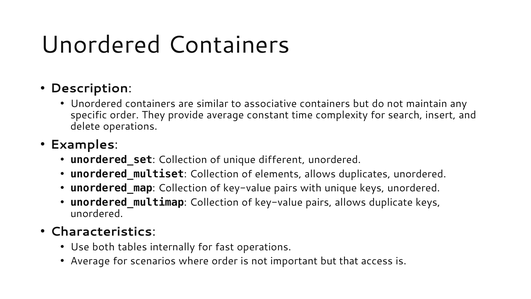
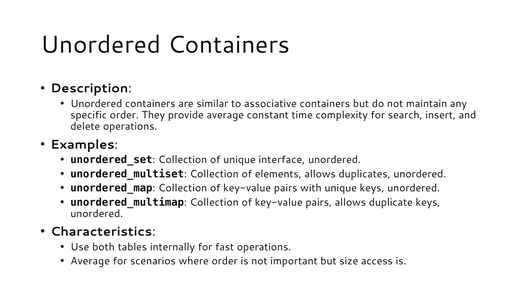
different: different -> interface
that: that -> size
